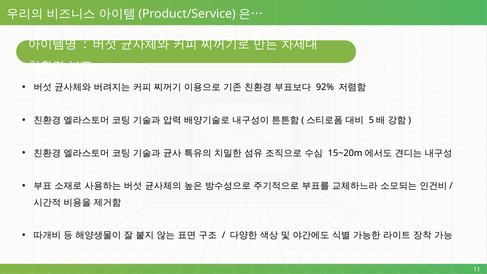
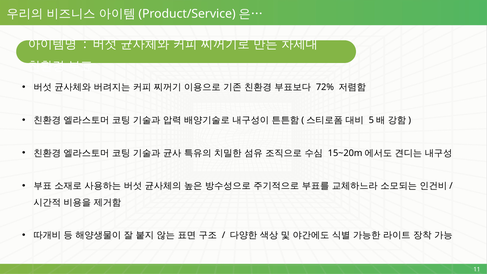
92%: 92% -> 72%
